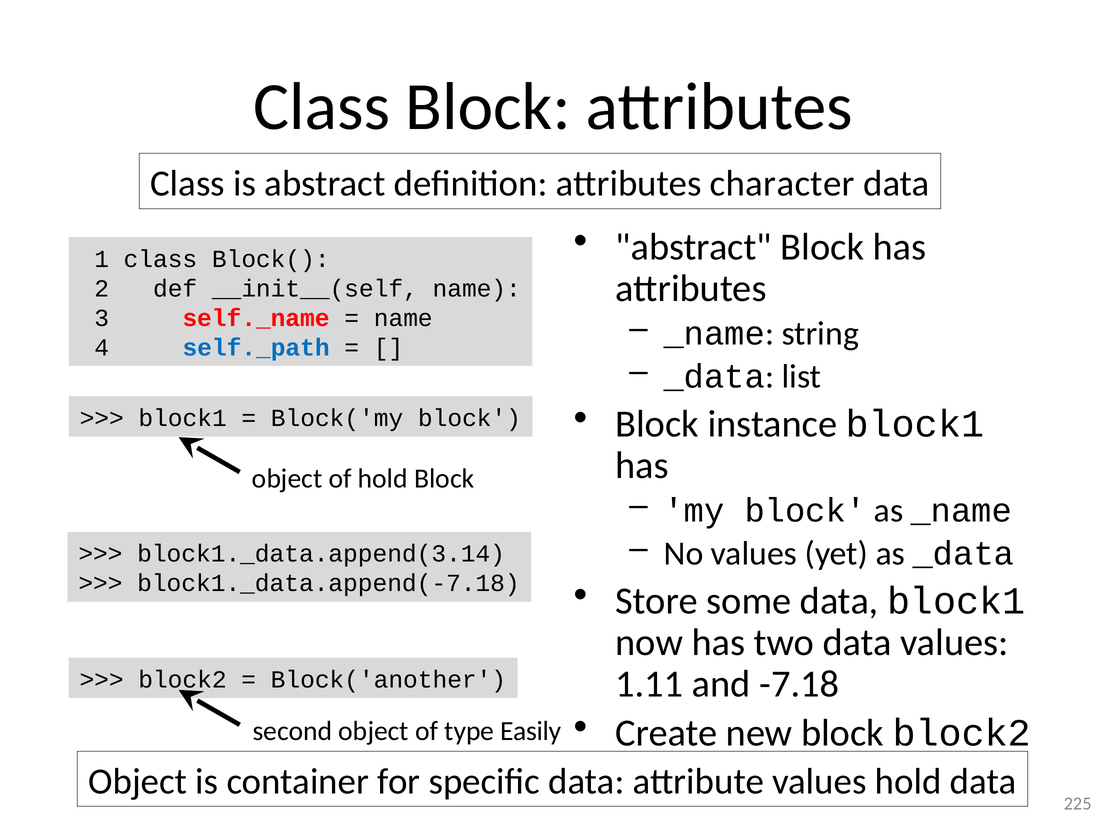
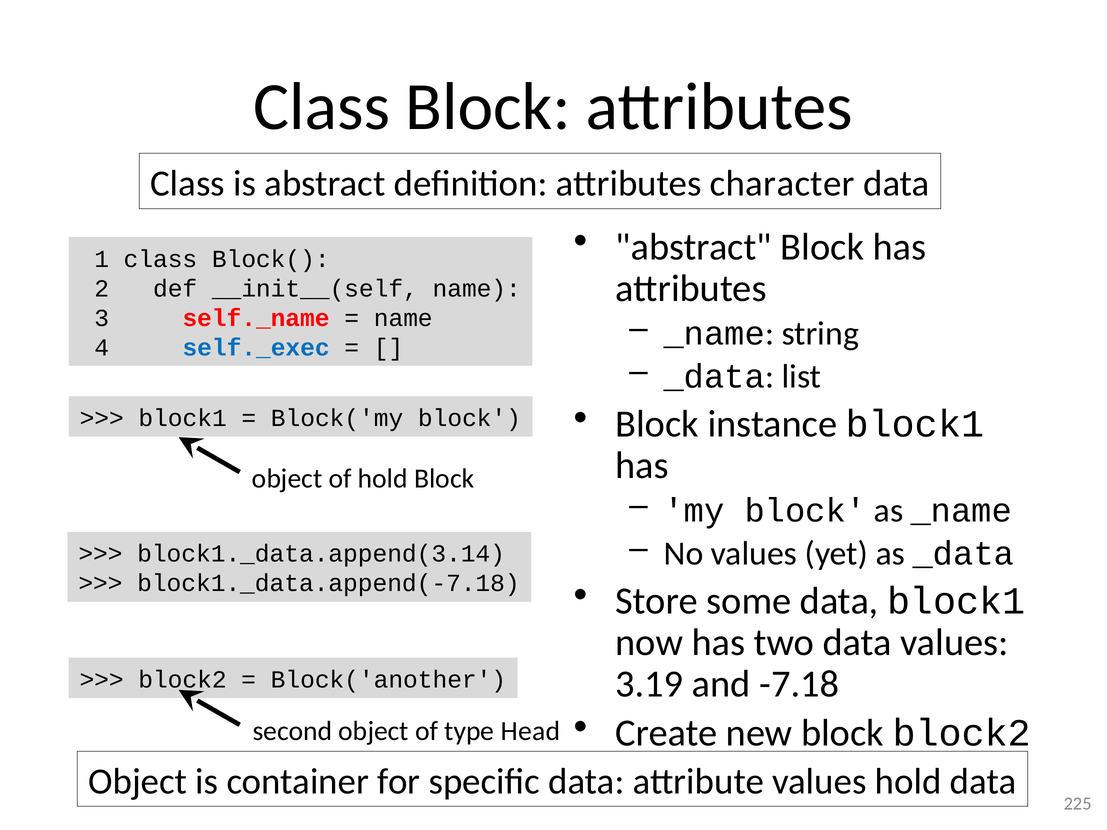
self._path: self._path -> self._exec
1.11: 1.11 -> 3.19
Easily: Easily -> Head
